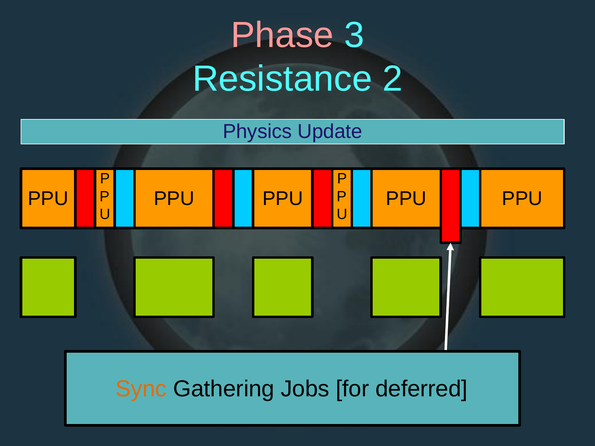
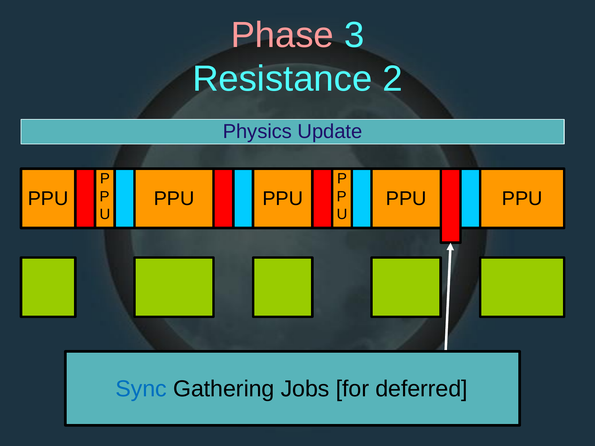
Sync colour: orange -> blue
